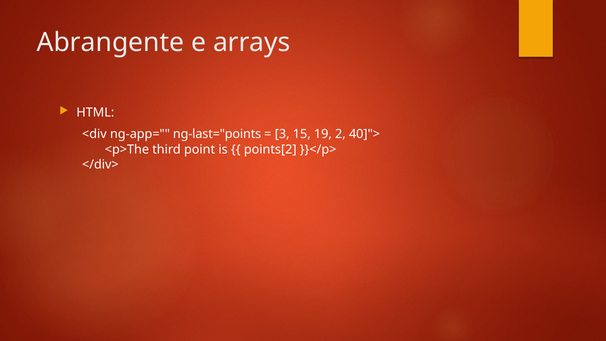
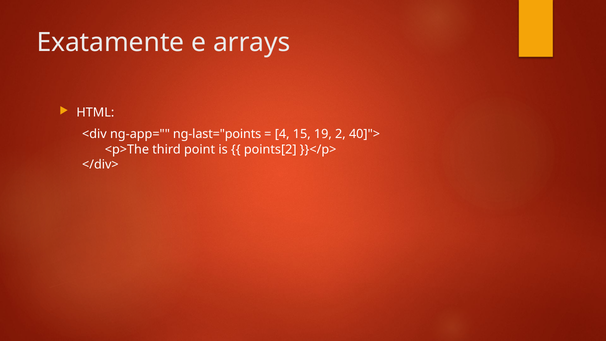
Abrangente: Abrangente -> Exatamente
3: 3 -> 4
